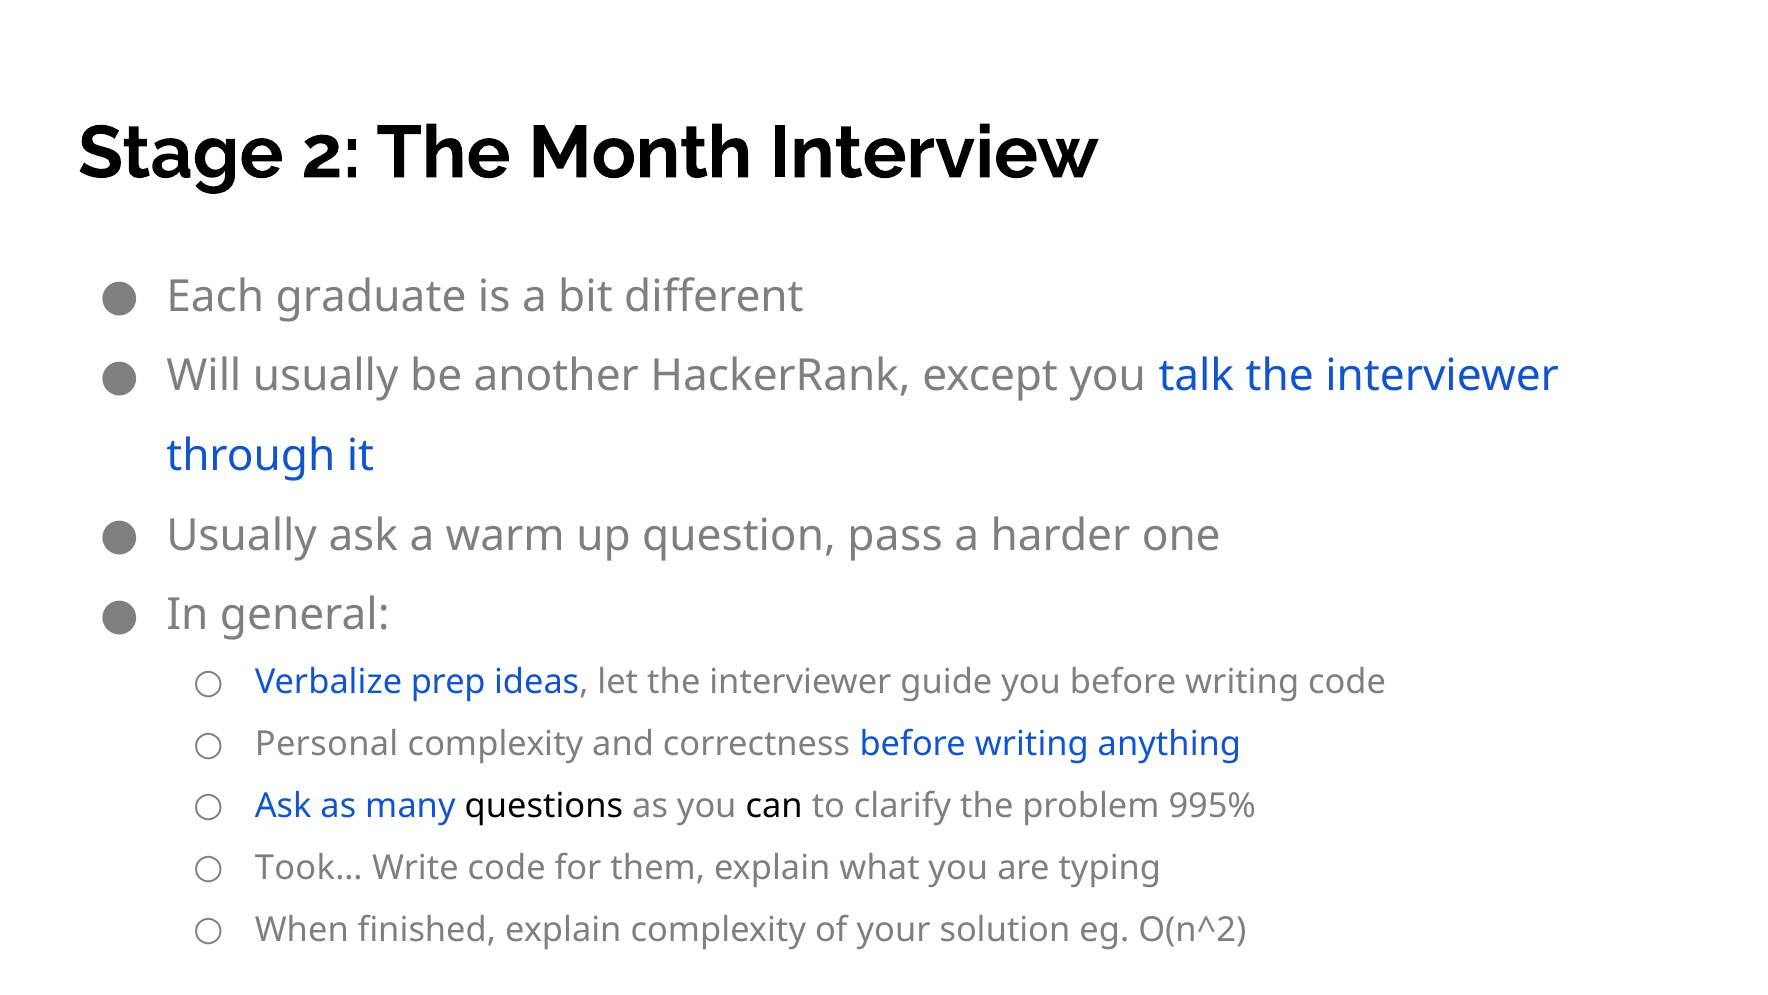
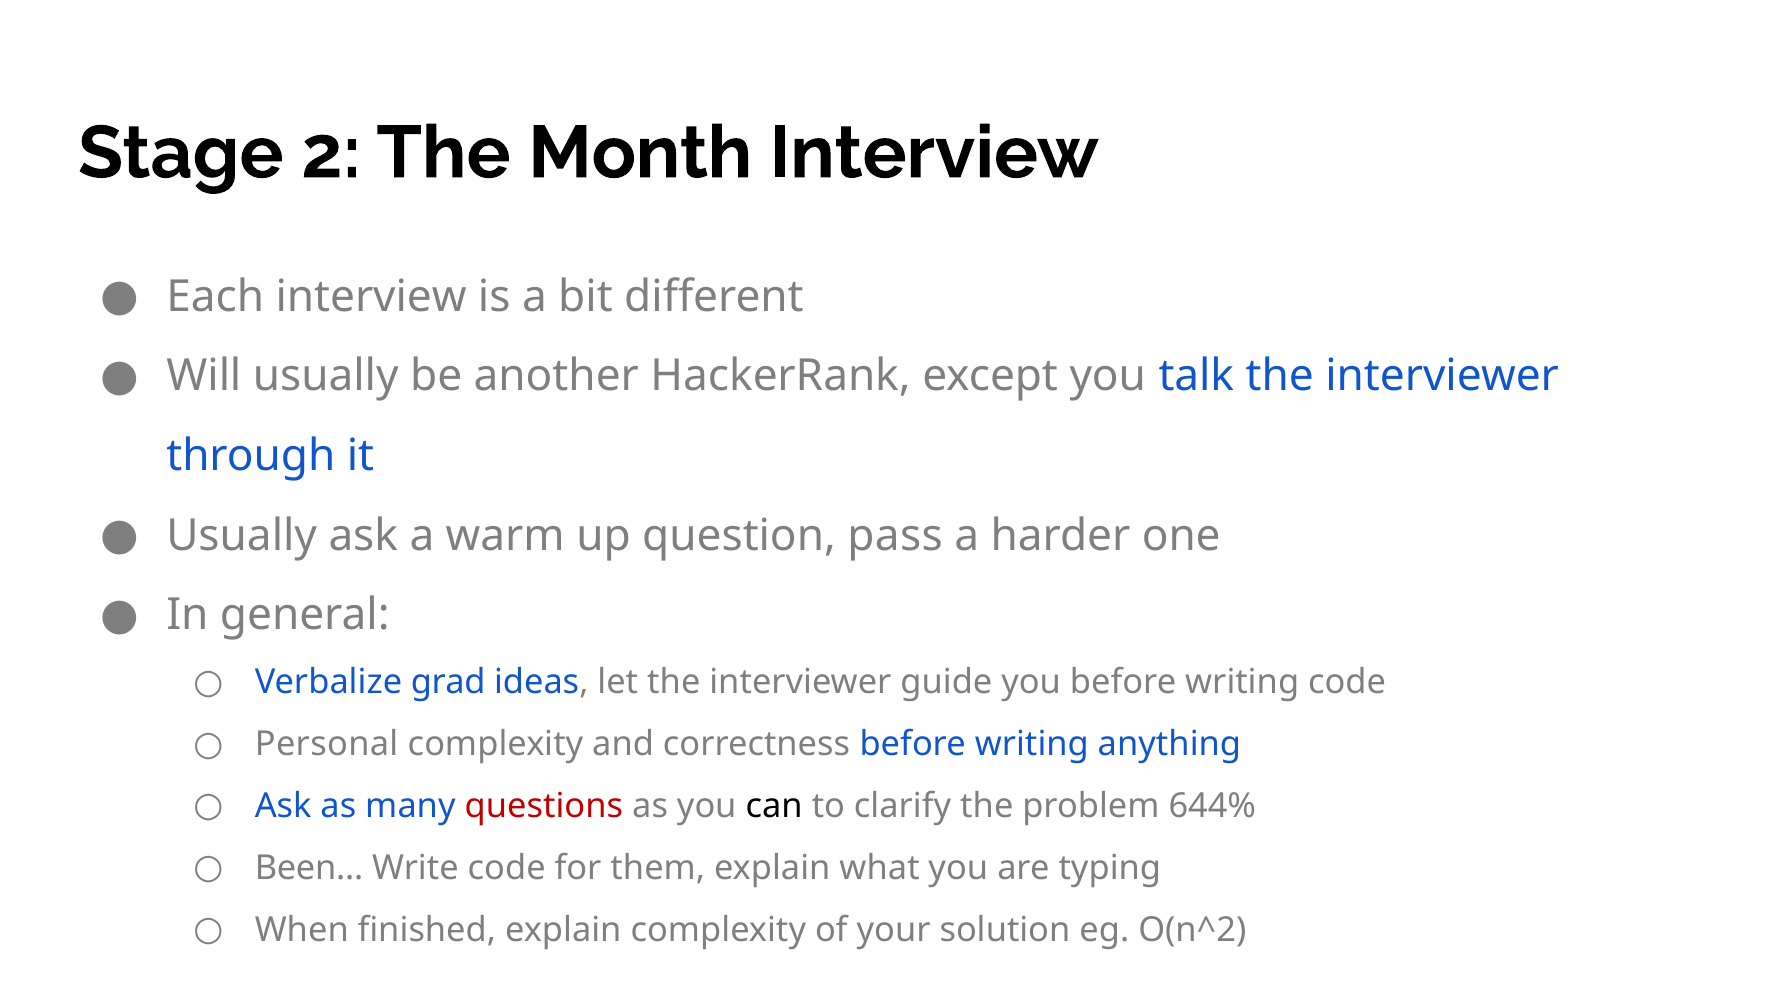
Each graduate: graduate -> interview
prep: prep -> grad
questions colour: black -> red
995%: 995% -> 644%
Took…: Took… -> Been…
